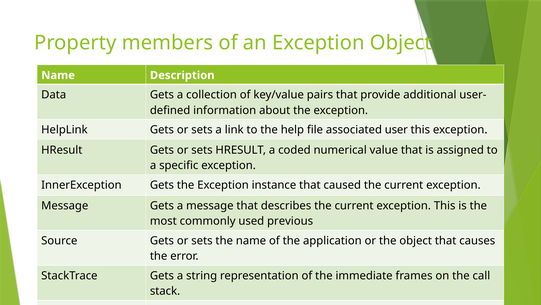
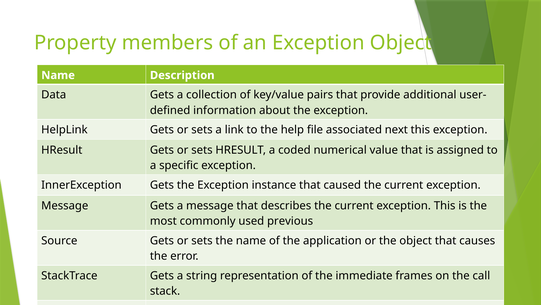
user: user -> next
